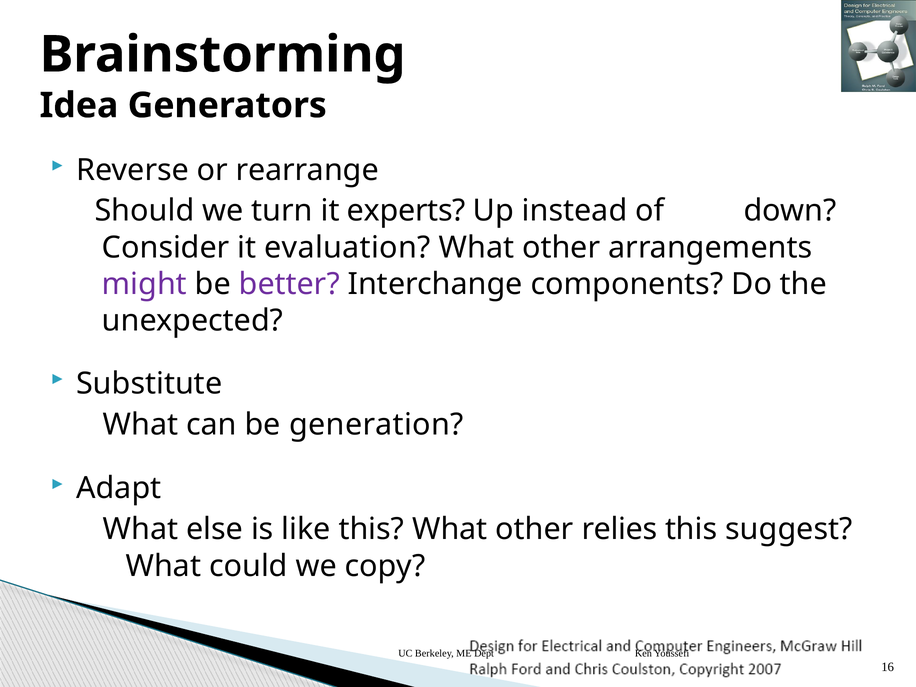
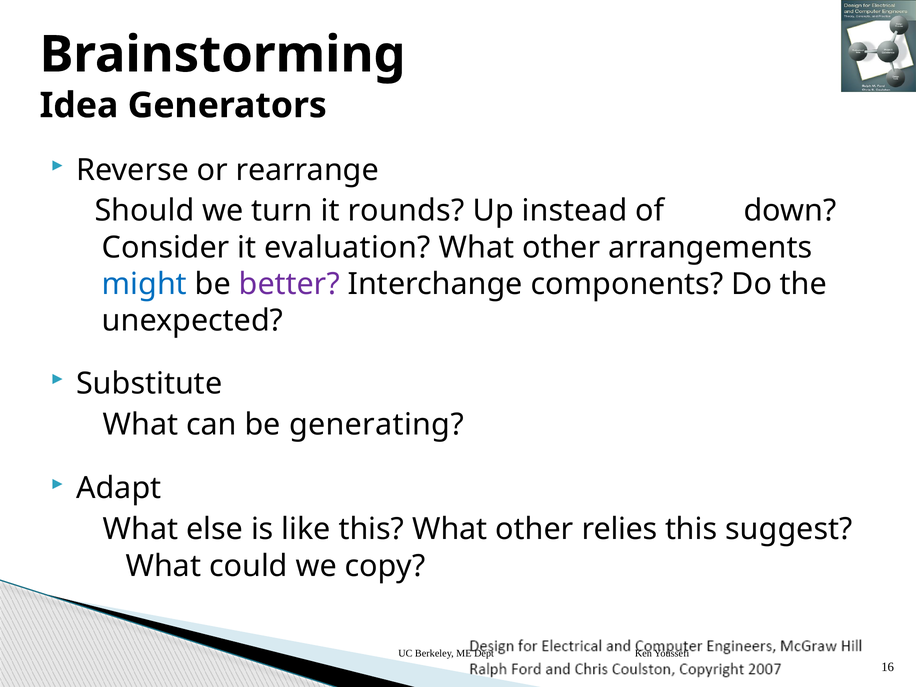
experts: experts -> rounds
might colour: purple -> blue
generation: generation -> generating
